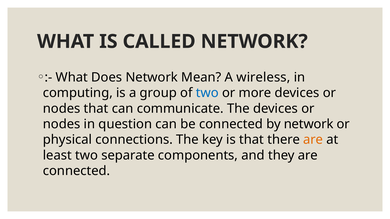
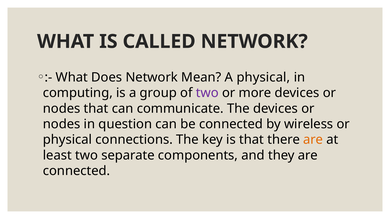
A wireless: wireless -> physical
two at (207, 93) colour: blue -> purple
by network: network -> wireless
